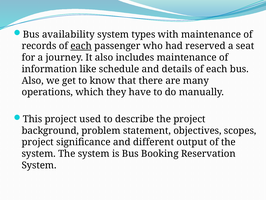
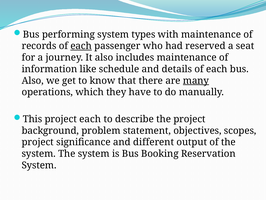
availability: availability -> performing
many underline: none -> present
project used: used -> each
